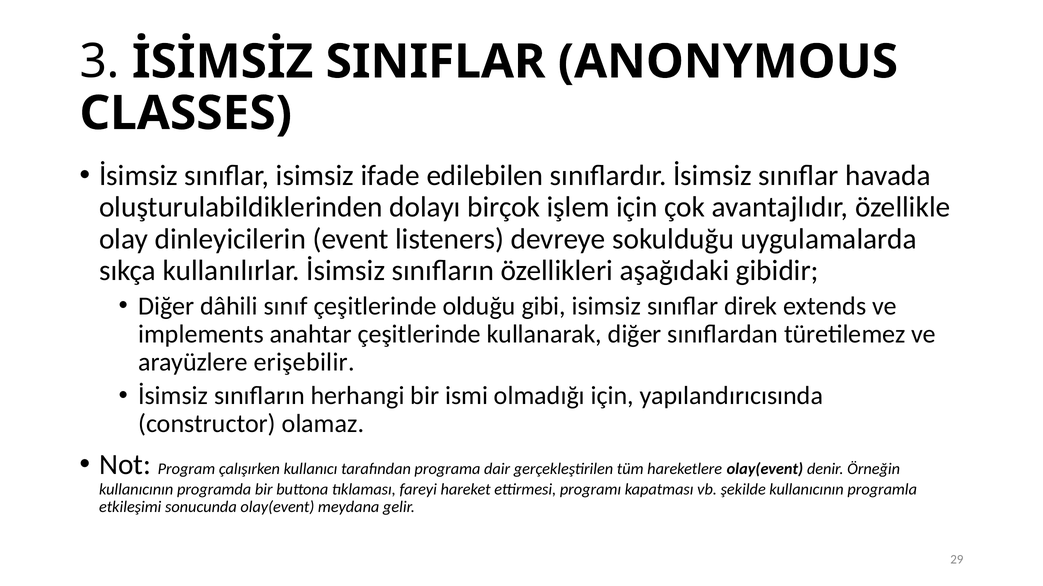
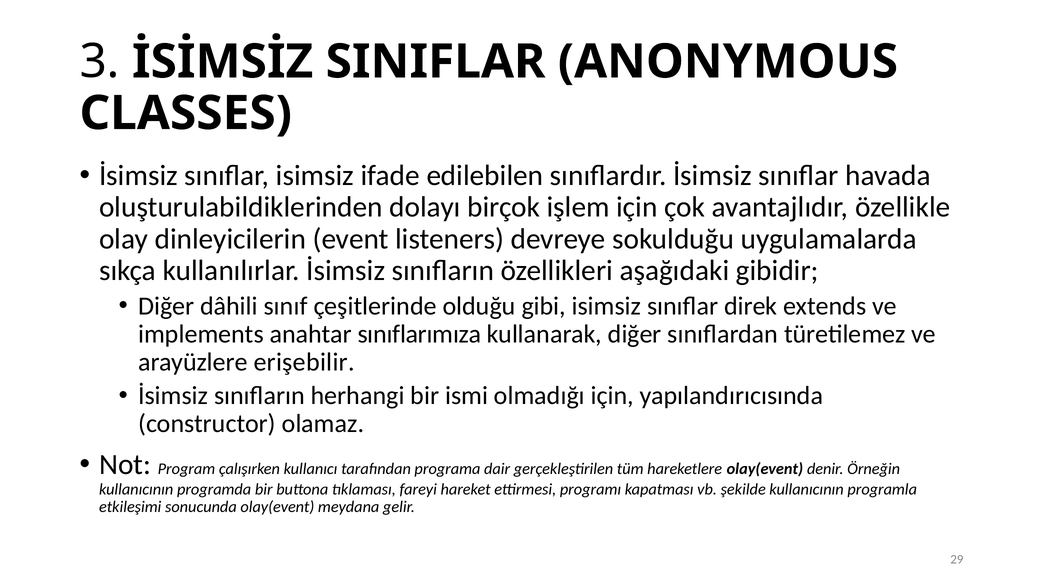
anahtar çeşitlerinde: çeşitlerinde -> sınıflarımıza
